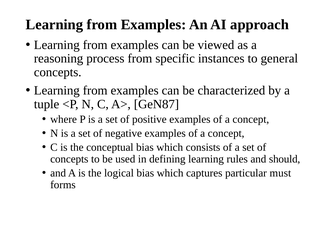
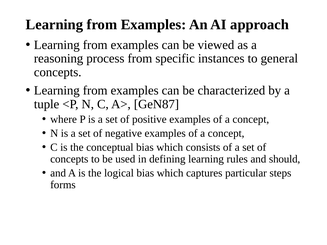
must: must -> steps
